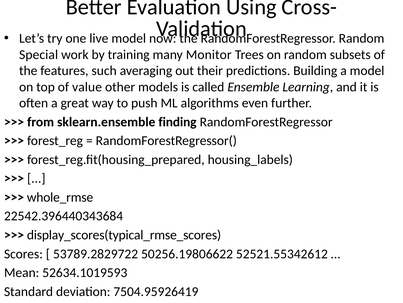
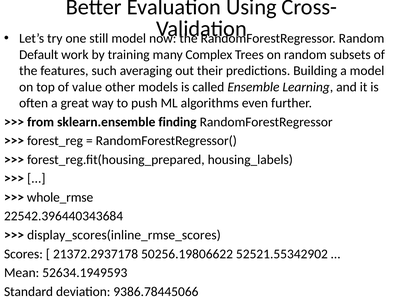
live: live -> still
Special: Special -> Default
Monitor: Monitor -> Complex
display_scores(typical_rmse_scores: display_scores(typical_rmse_scores -> display_scores(inline_rmse_scores
53789.2829722: 53789.2829722 -> 21372.2937178
52521.55342612: 52521.55342612 -> 52521.55342902
52634.1019593: 52634.1019593 -> 52634.1949593
7504.95926419: 7504.95926419 -> 9386.78445066
